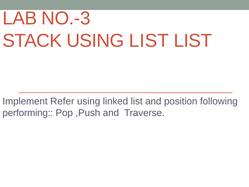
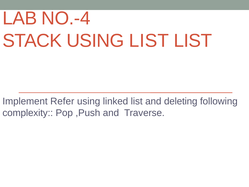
NO.-3: NO.-3 -> NO.-4
position: position -> deleting
performing: performing -> complexity
